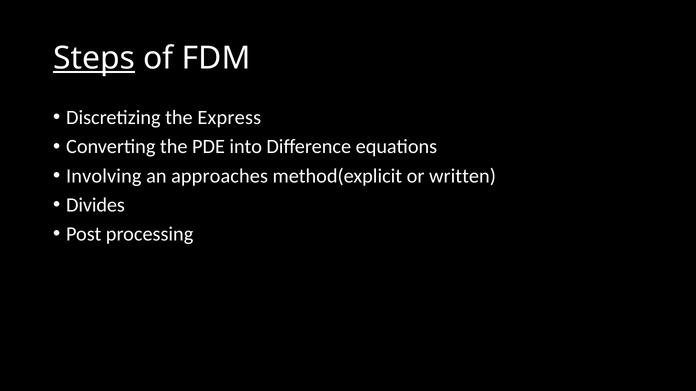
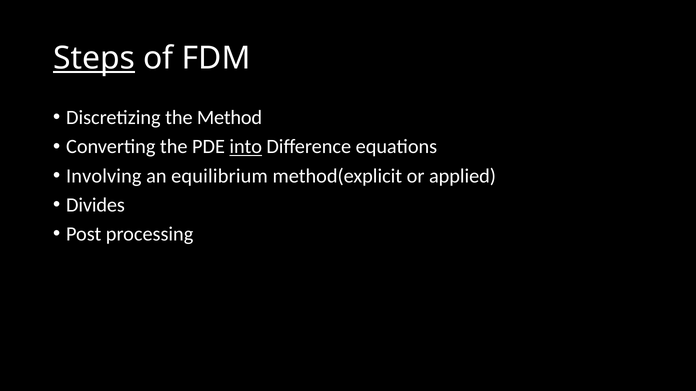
Express: Express -> Method
into underline: none -> present
approaches: approaches -> equilibrium
written: written -> applied
